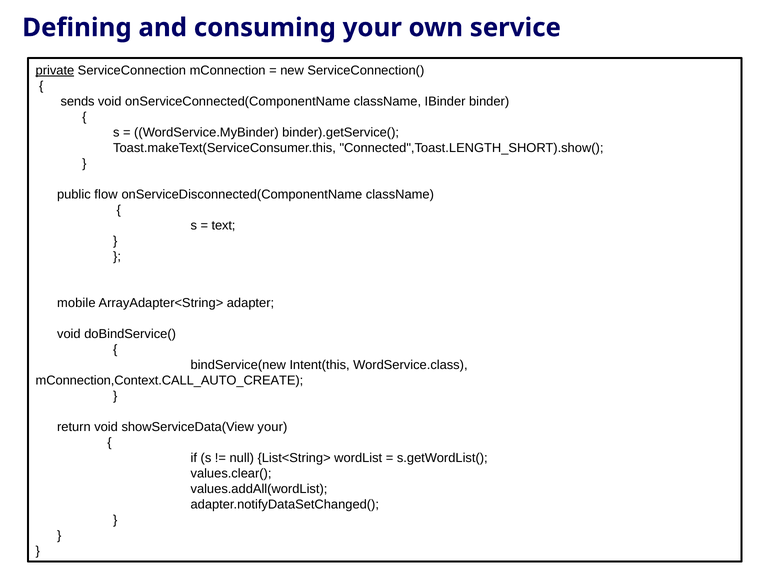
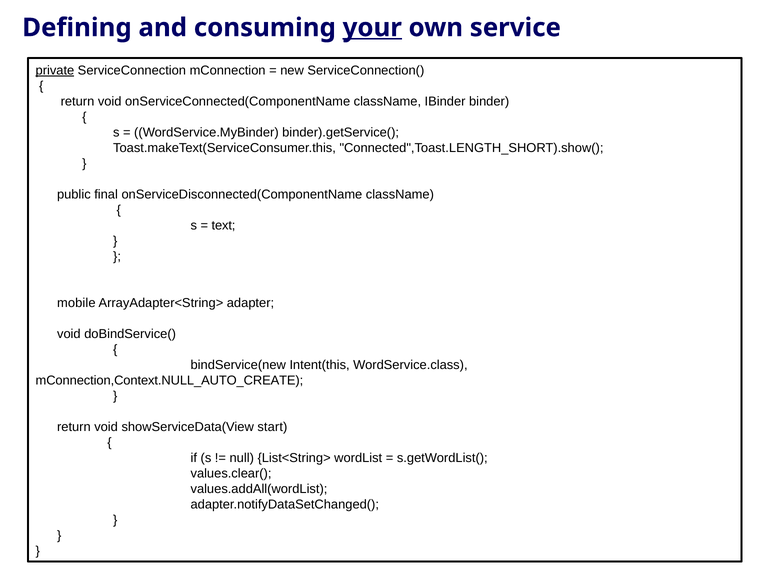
your at (372, 28) underline: none -> present
sends at (78, 102): sends -> return
flow: flow -> final
mConnection,Context.CALL_AUTO_CREATE: mConnection,Context.CALL_AUTO_CREATE -> mConnection,Context.NULL_AUTO_CREATE
showServiceData(View your: your -> start
